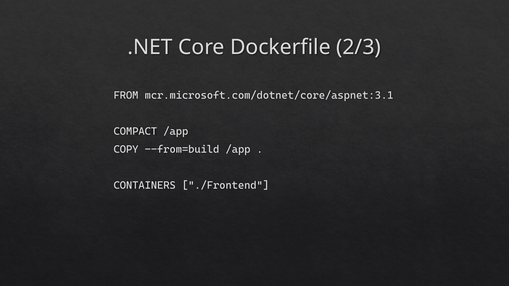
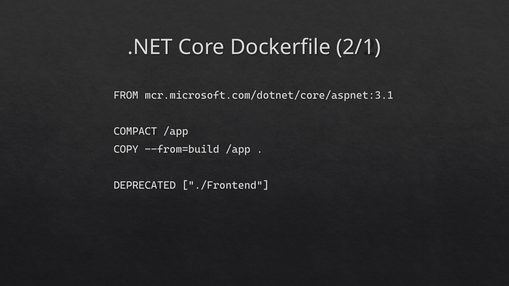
2/3: 2/3 -> 2/1
CONTAINERS: CONTAINERS -> DEPRECATED
